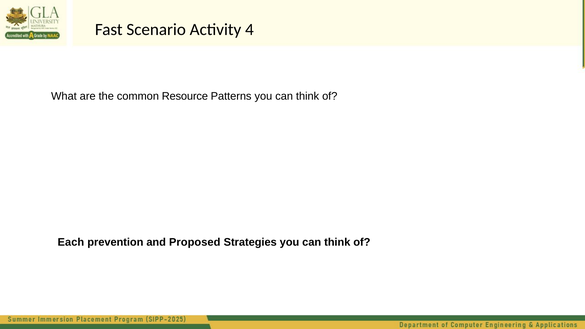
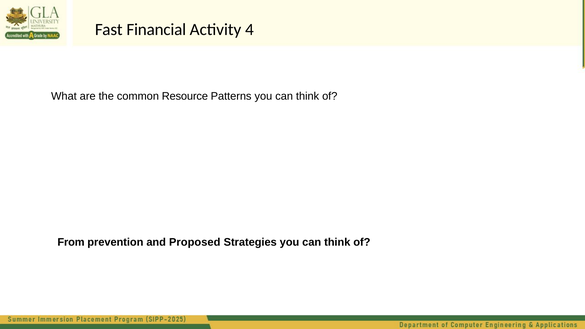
Scenario: Scenario -> Financial
Each: Each -> From
